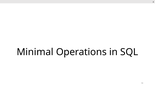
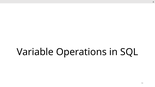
Minimal: Minimal -> Variable
